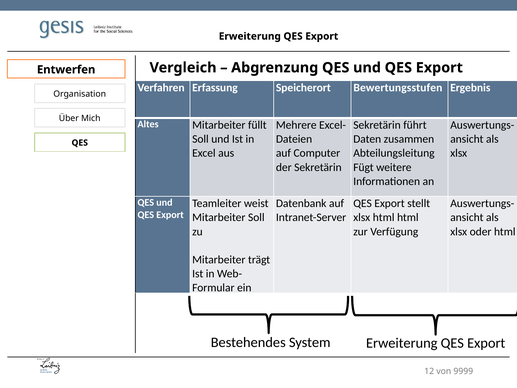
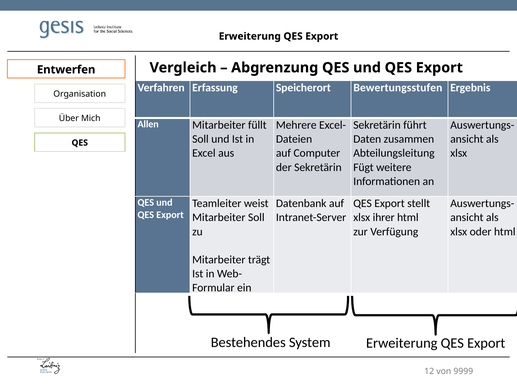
Altes: Altes -> Allen
xlsx html: html -> ihrer
